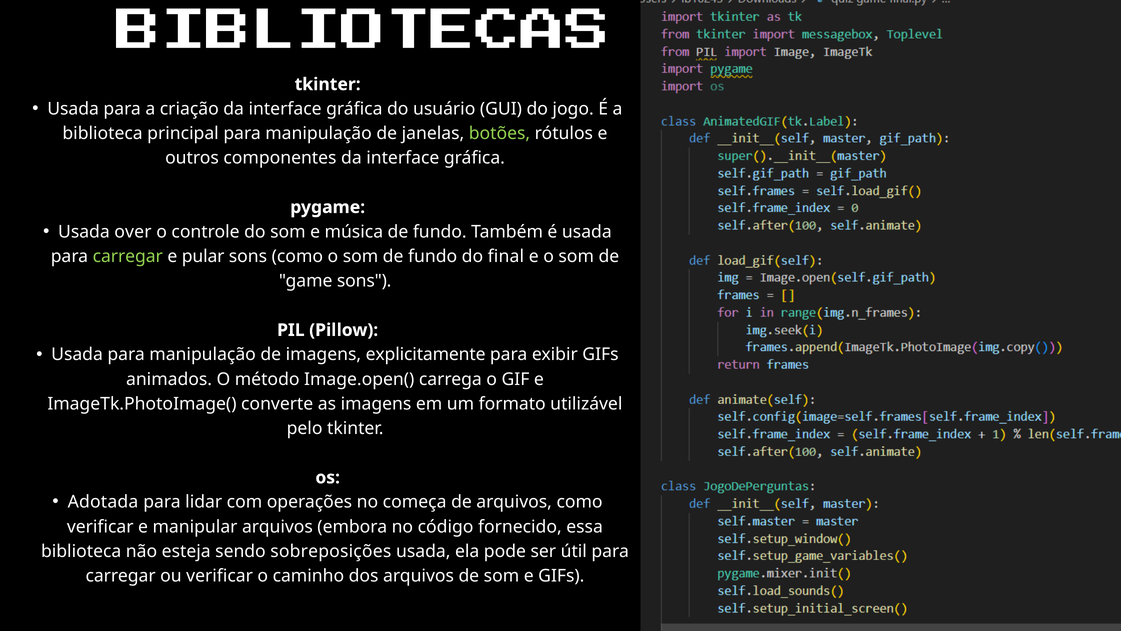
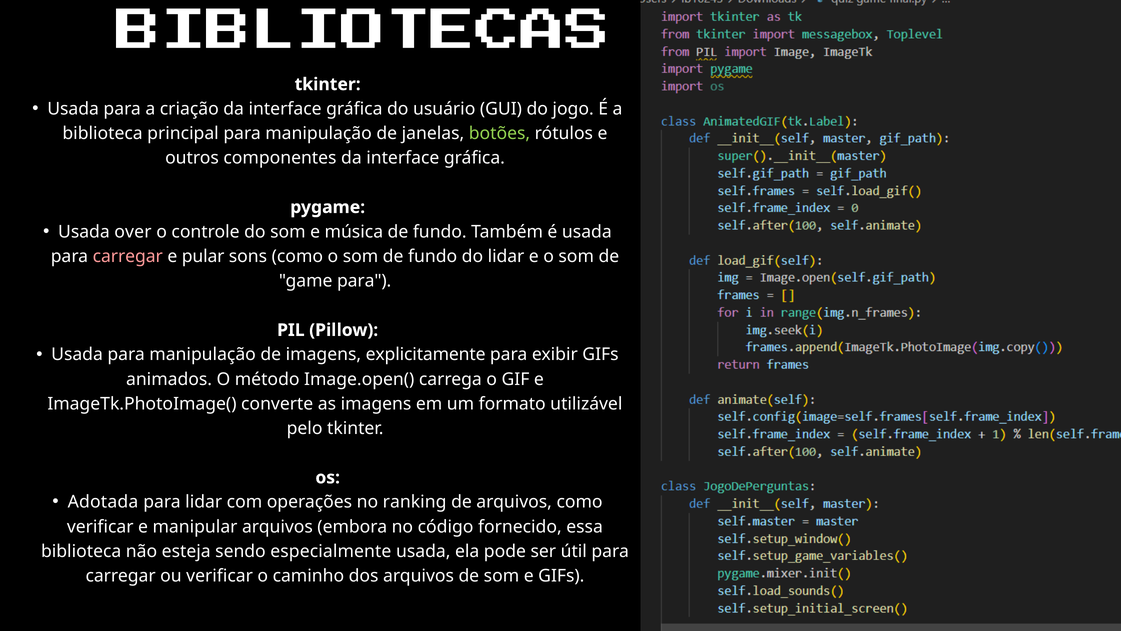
carregar at (128, 256) colour: light green -> pink
do final: final -> lidar
game sons: sons -> para
começa: começa -> ranking
sobreposições: sobreposições -> especialmente
